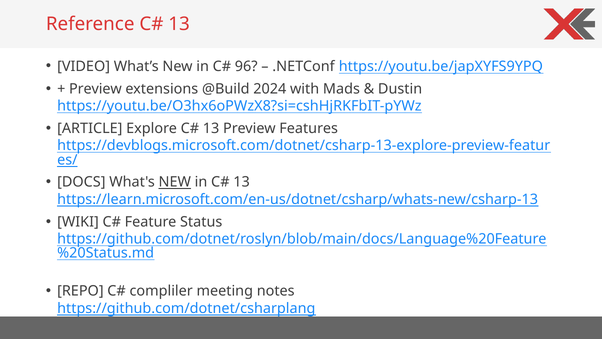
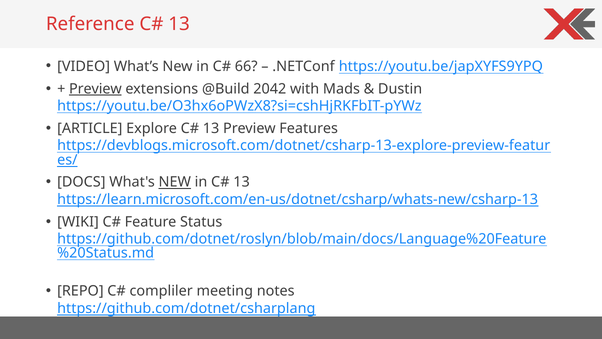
96: 96 -> 66
Preview at (95, 89) underline: none -> present
2024: 2024 -> 2042
